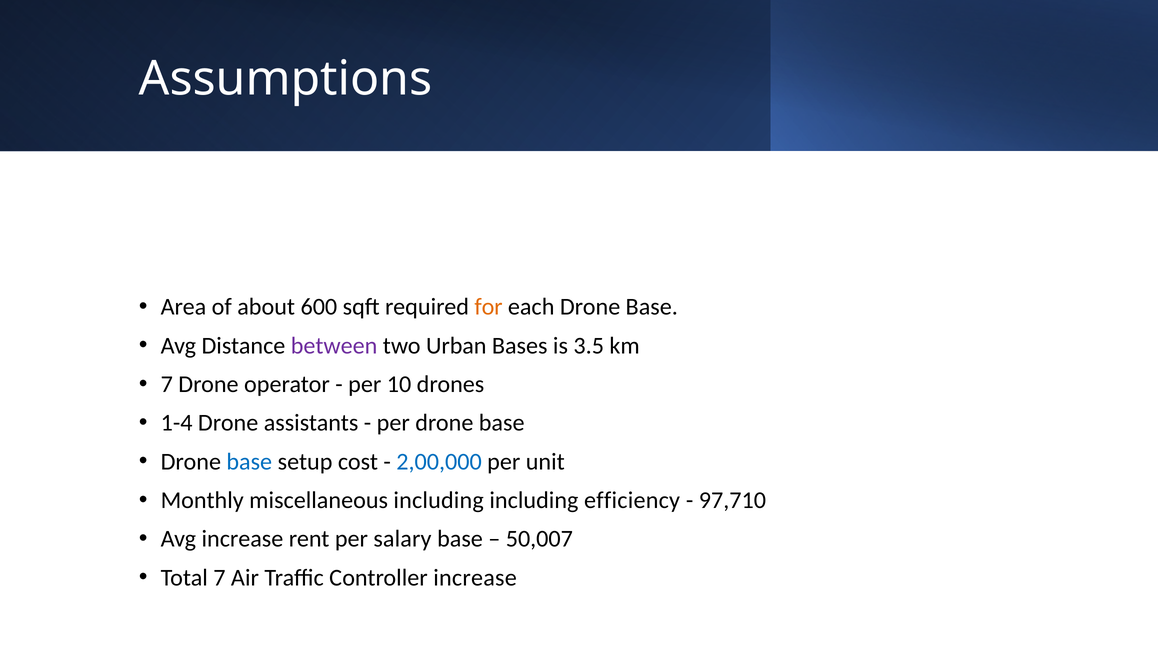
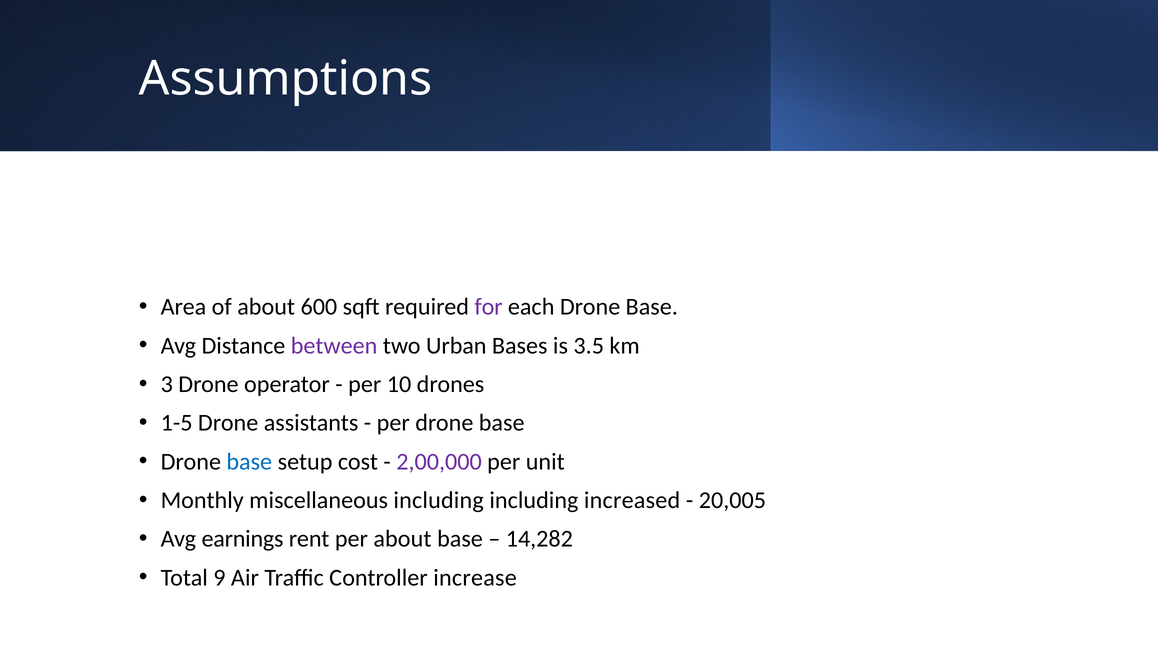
for colour: orange -> purple
7 at (167, 385): 7 -> 3
1-4: 1-4 -> 1-5
2,00,000 colour: blue -> purple
efficiency: efficiency -> increased
97,710: 97,710 -> 20,005
Avg increase: increase -> earnings
per salary: salary -> about
50,007: 50,007 -> 14,282
Total 7: 7 -> 9
